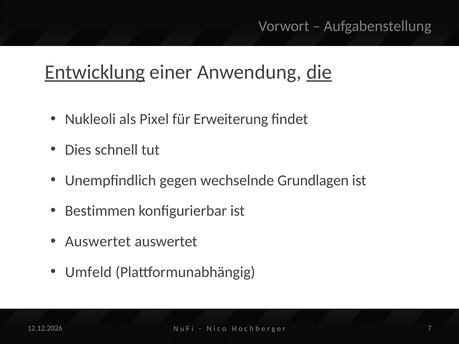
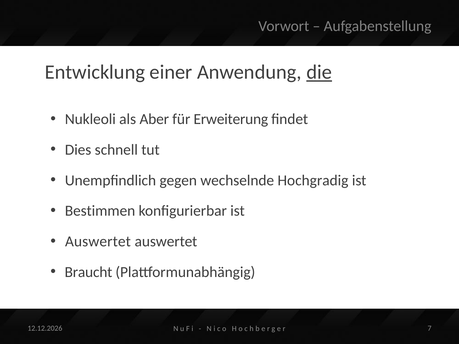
Entwicklung underline: present -> none
Pixel: Pixel -> Aber
Grundlagen: Grundlagen -> Hochgradig
Umfeld: Umfeld -> Braucht
